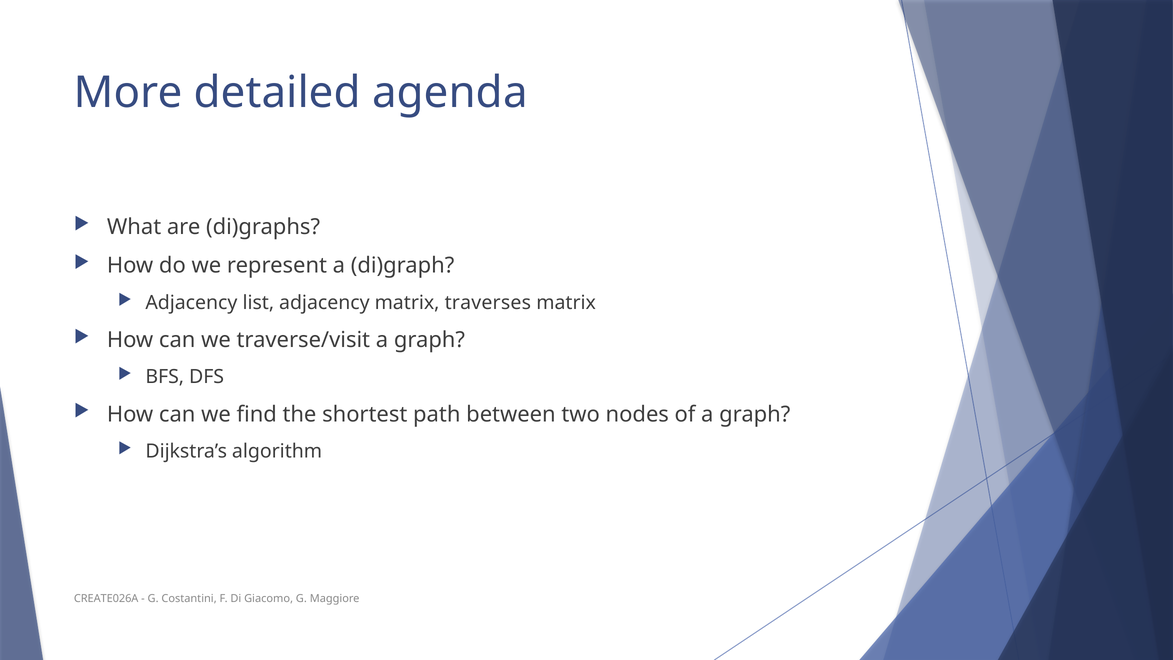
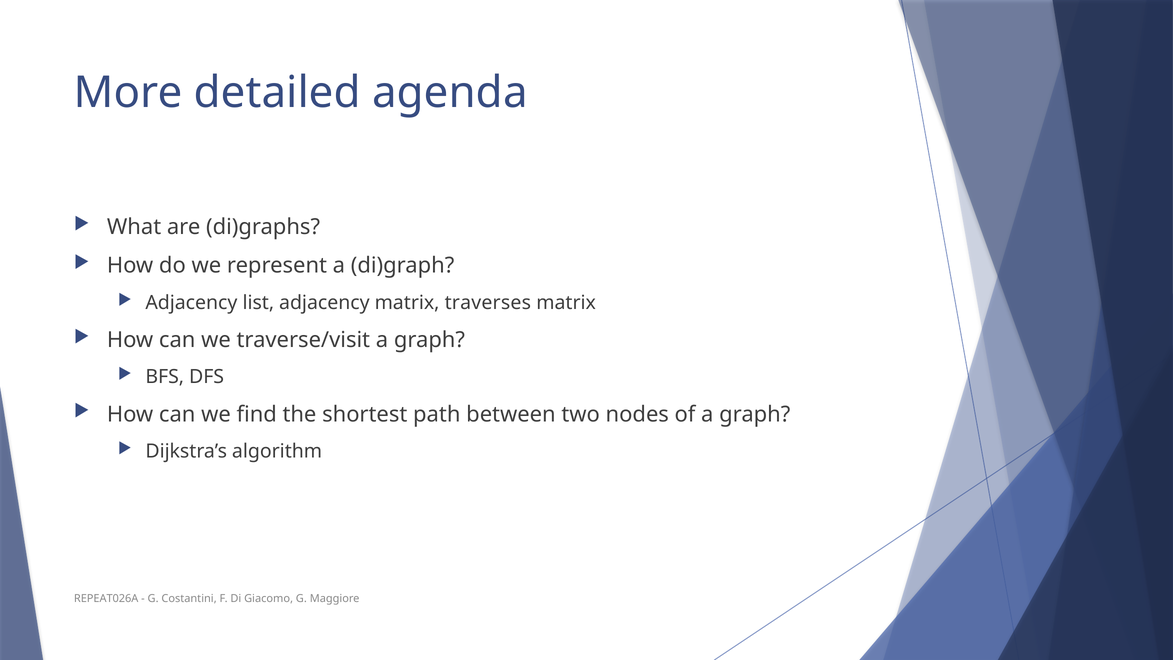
CREATE026A: CREATE026A -> REPEAT026A
